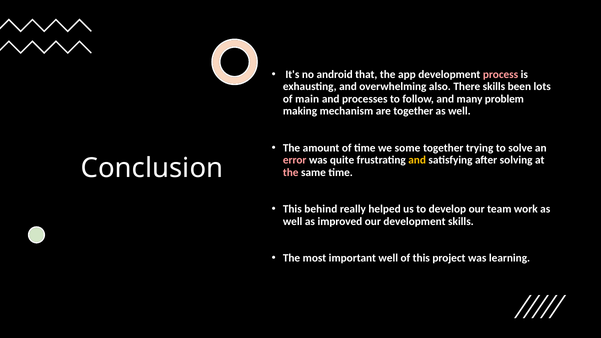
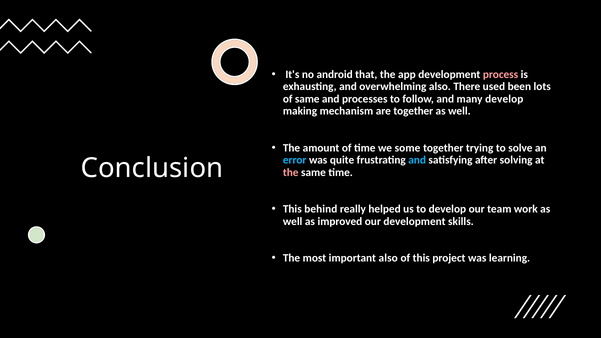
There skills: skills -> used
of main: main -> same
many problem: problem -> develop
error colour: pink -> light blue
and at (417, 160) colour: yellow -> light blue
important well: well -> also
